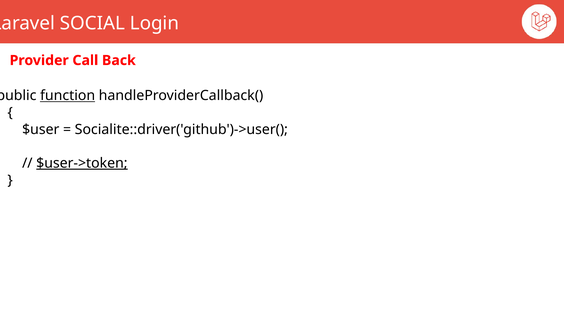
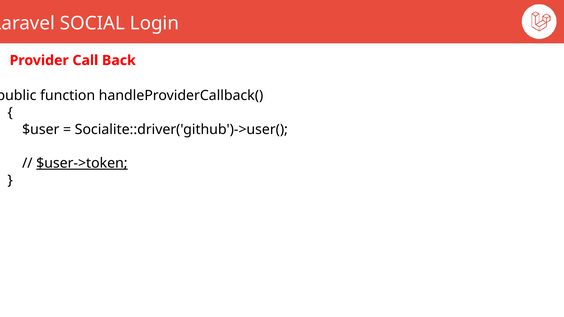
function underline: present -> none
